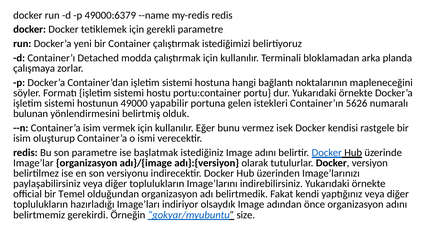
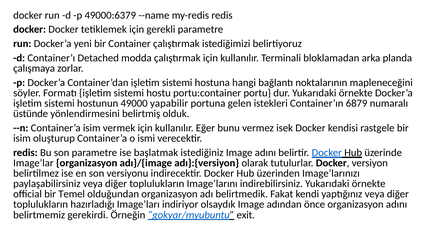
5626: 5626 -> 6879
bulunan: bulunan -> üstünde
size: size -> exit
